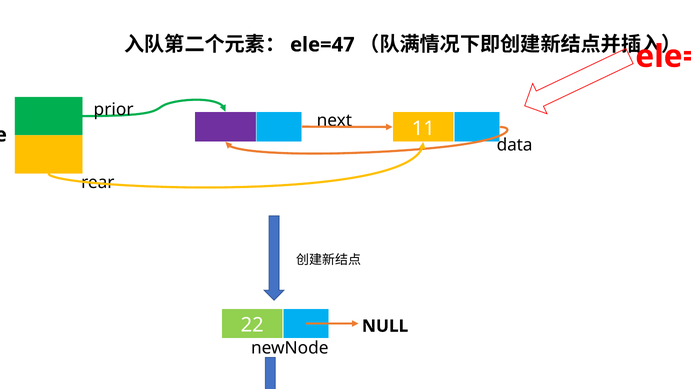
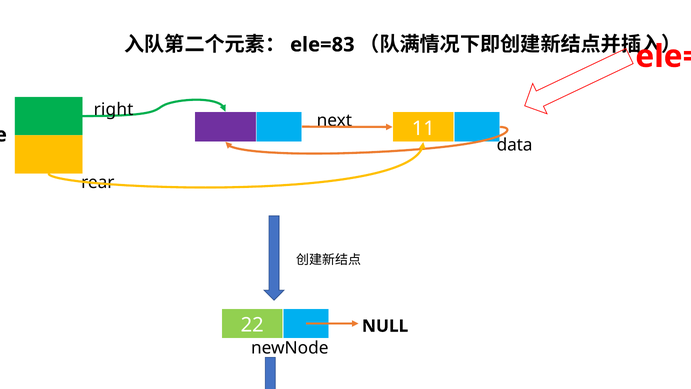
ele=47: ele=47 -> ele=83
prior: prior -> right
